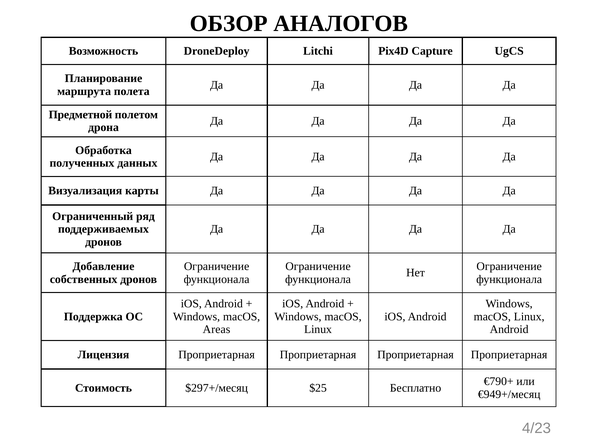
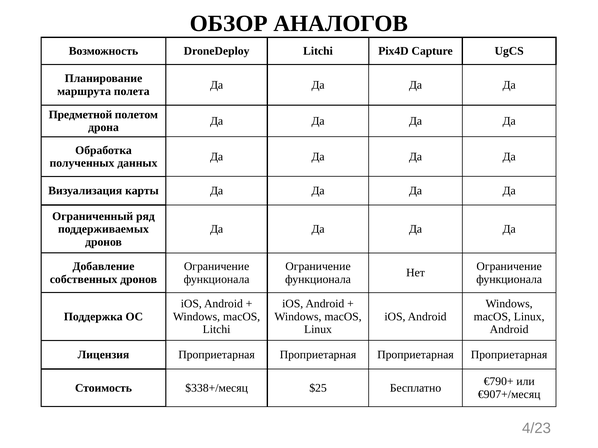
Areas at (217, 330): Areas -> Litchi
$297+/месяц: $297+/месяц -> $338+/месяц
€949+/месяц: €949+/месяц -> €907+/месяц
